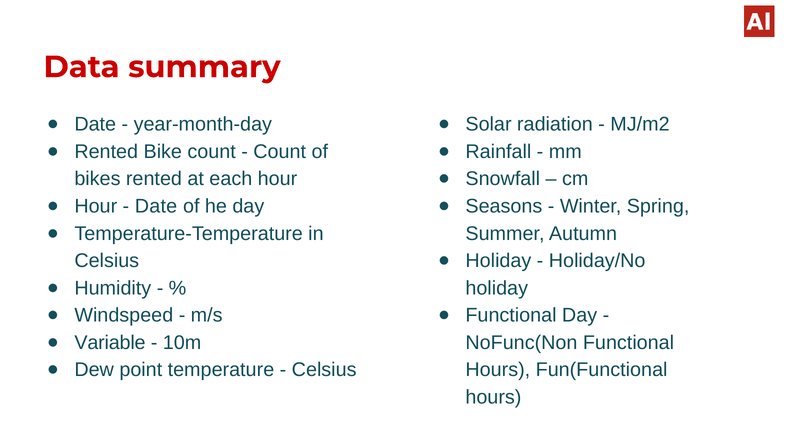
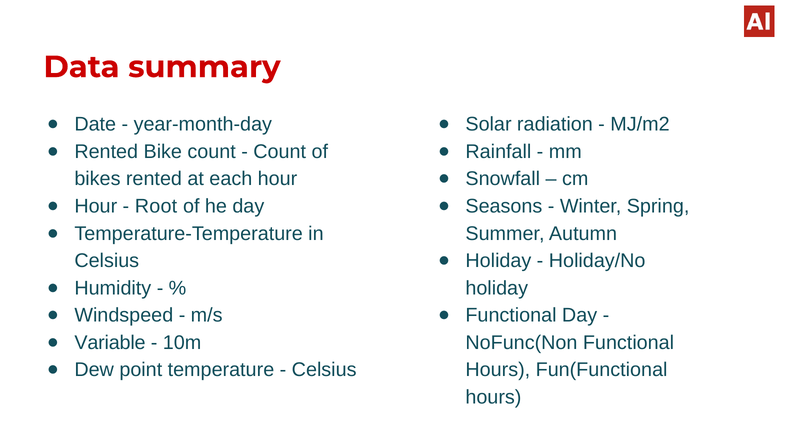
Date at (156, 206): Date -> Root
